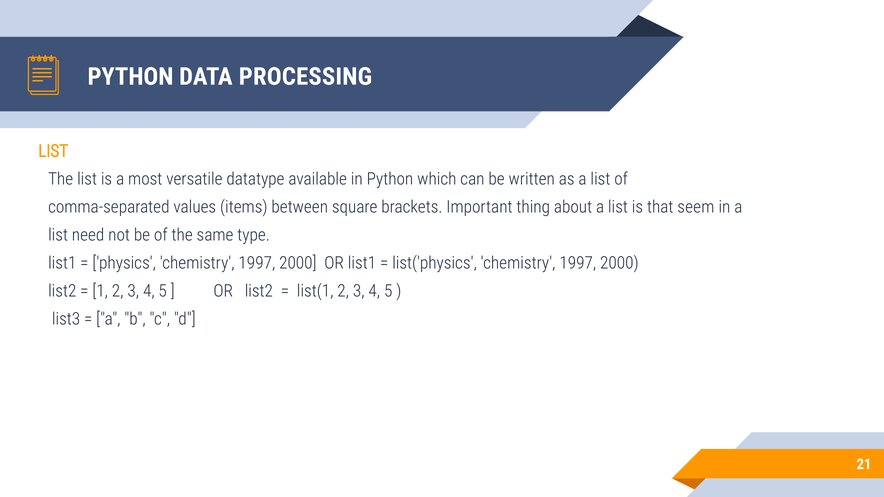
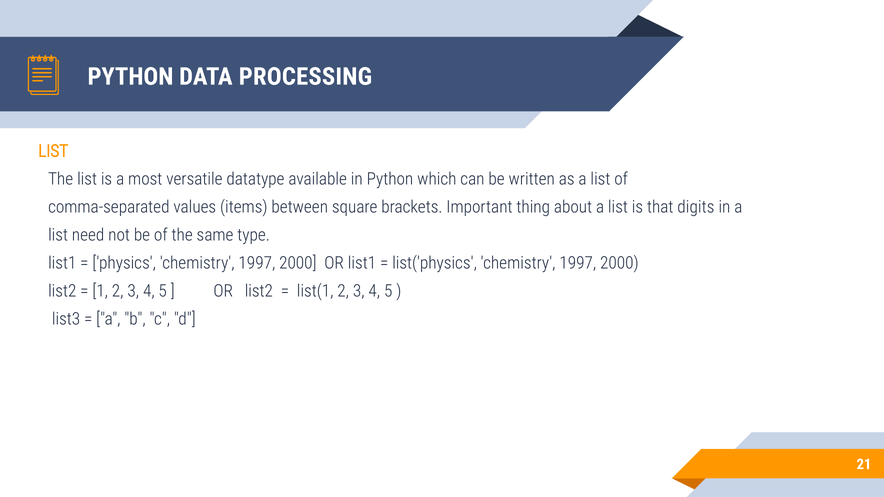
seem: seem -> digits
